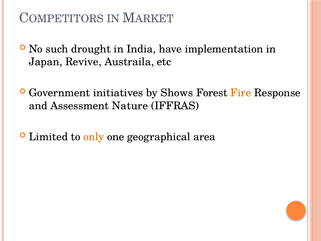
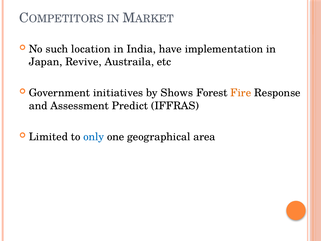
drought: drought -> location
Nature: Nature -> Predict
only colour: orange -> blue
